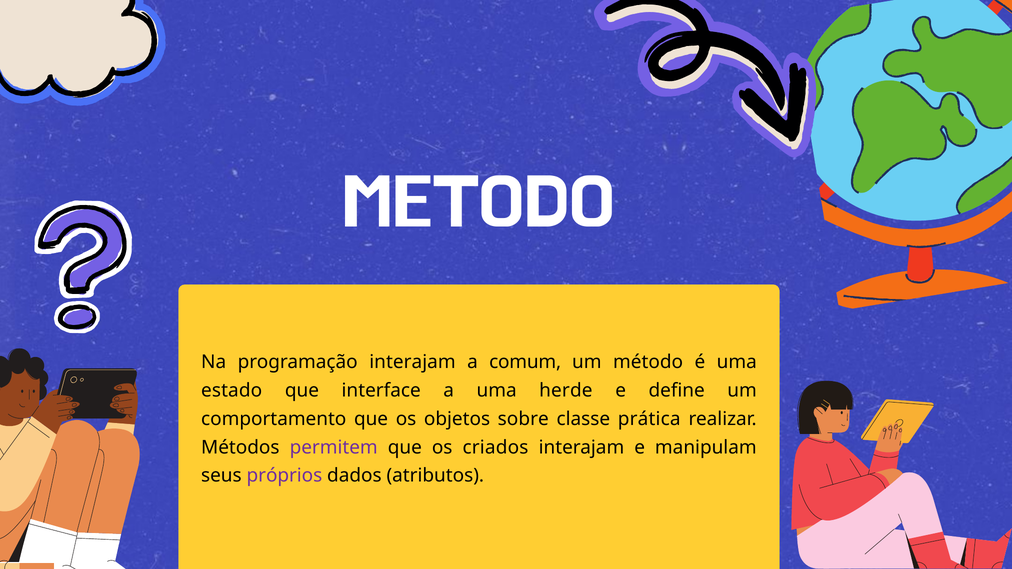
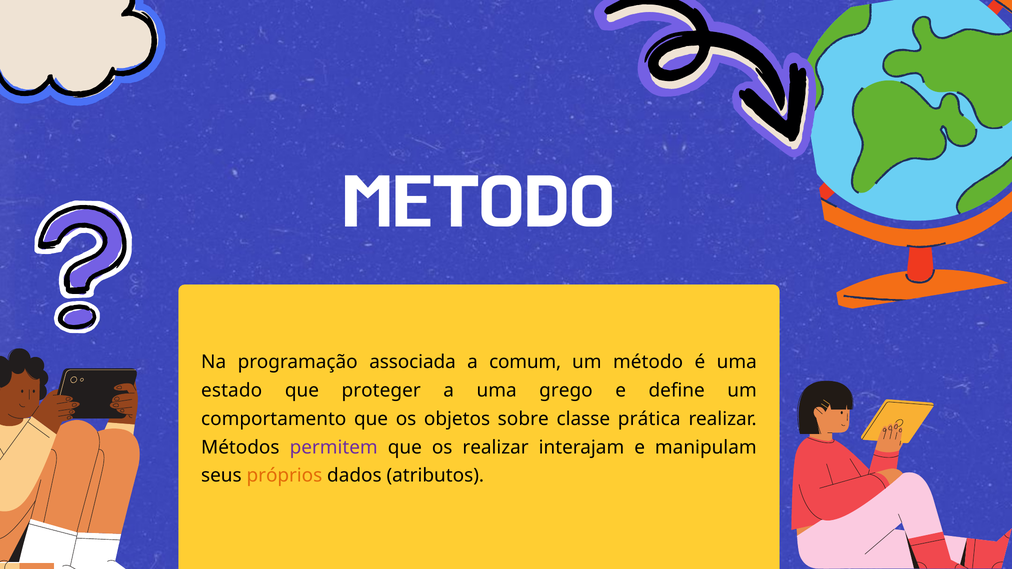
programação interajam: interajam -> associada
interface: interface -> proteger
herde: herde -> grego
os criados: criados -> realizar
próprios colour: purple -> orange
